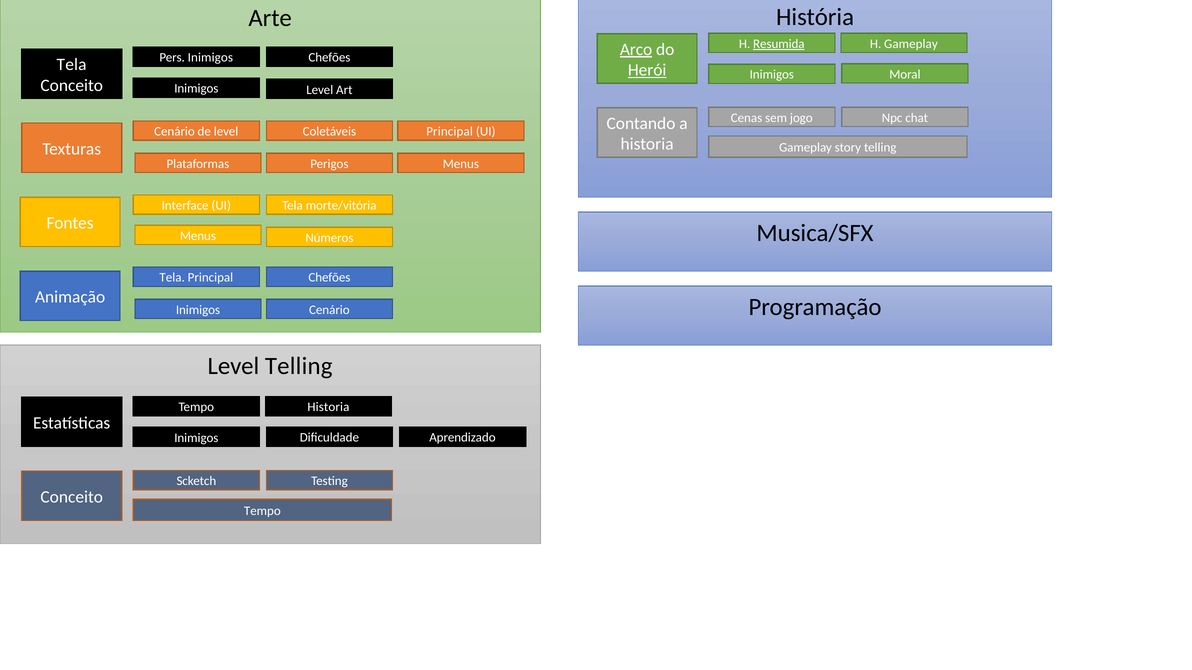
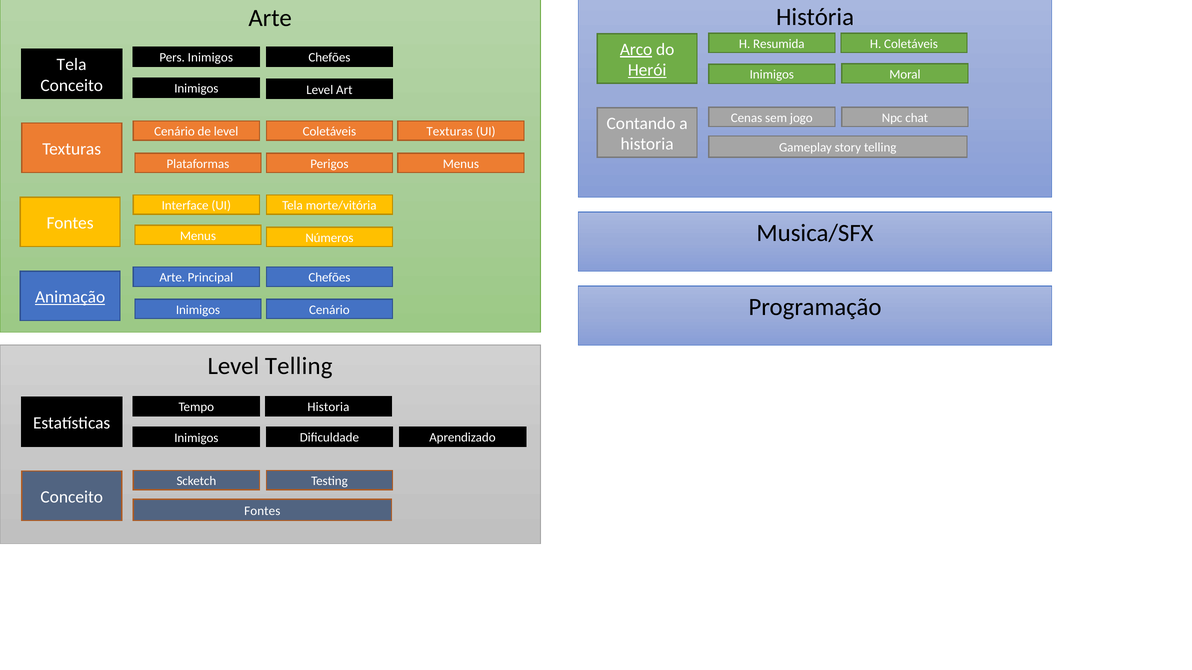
H Gameplay: Gameplay -> Coletáveis
Resumida underline: present -> none
Principal at (450, 132): Principal -> Texturas
Tela at (172, 278): Tela -> Arte
Animação underline: none -> present
Tempo at (262, 511): Tempo -> Fontes
